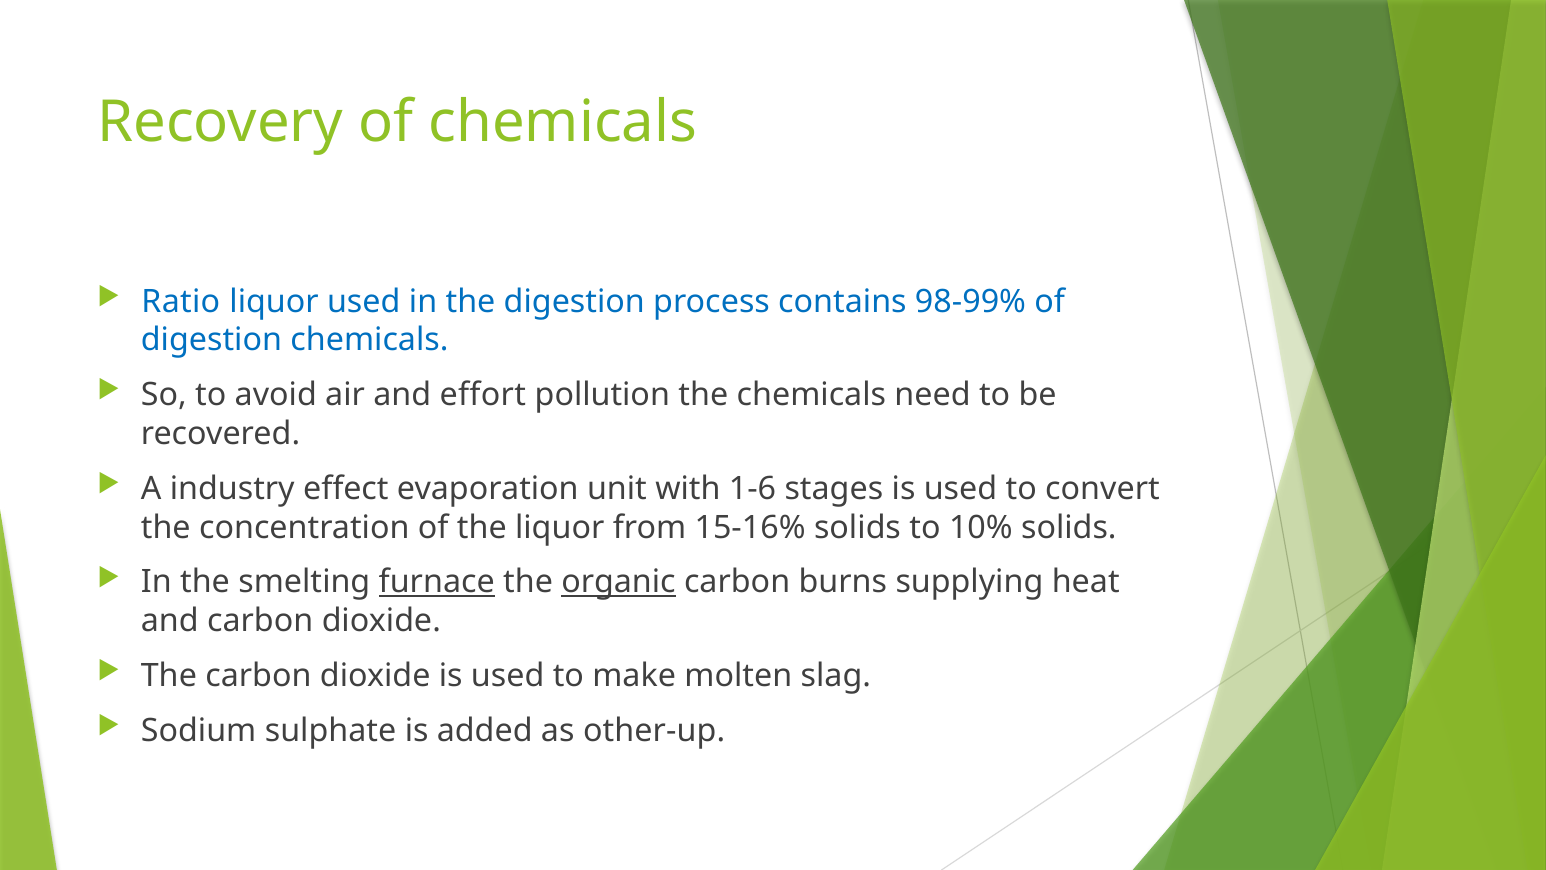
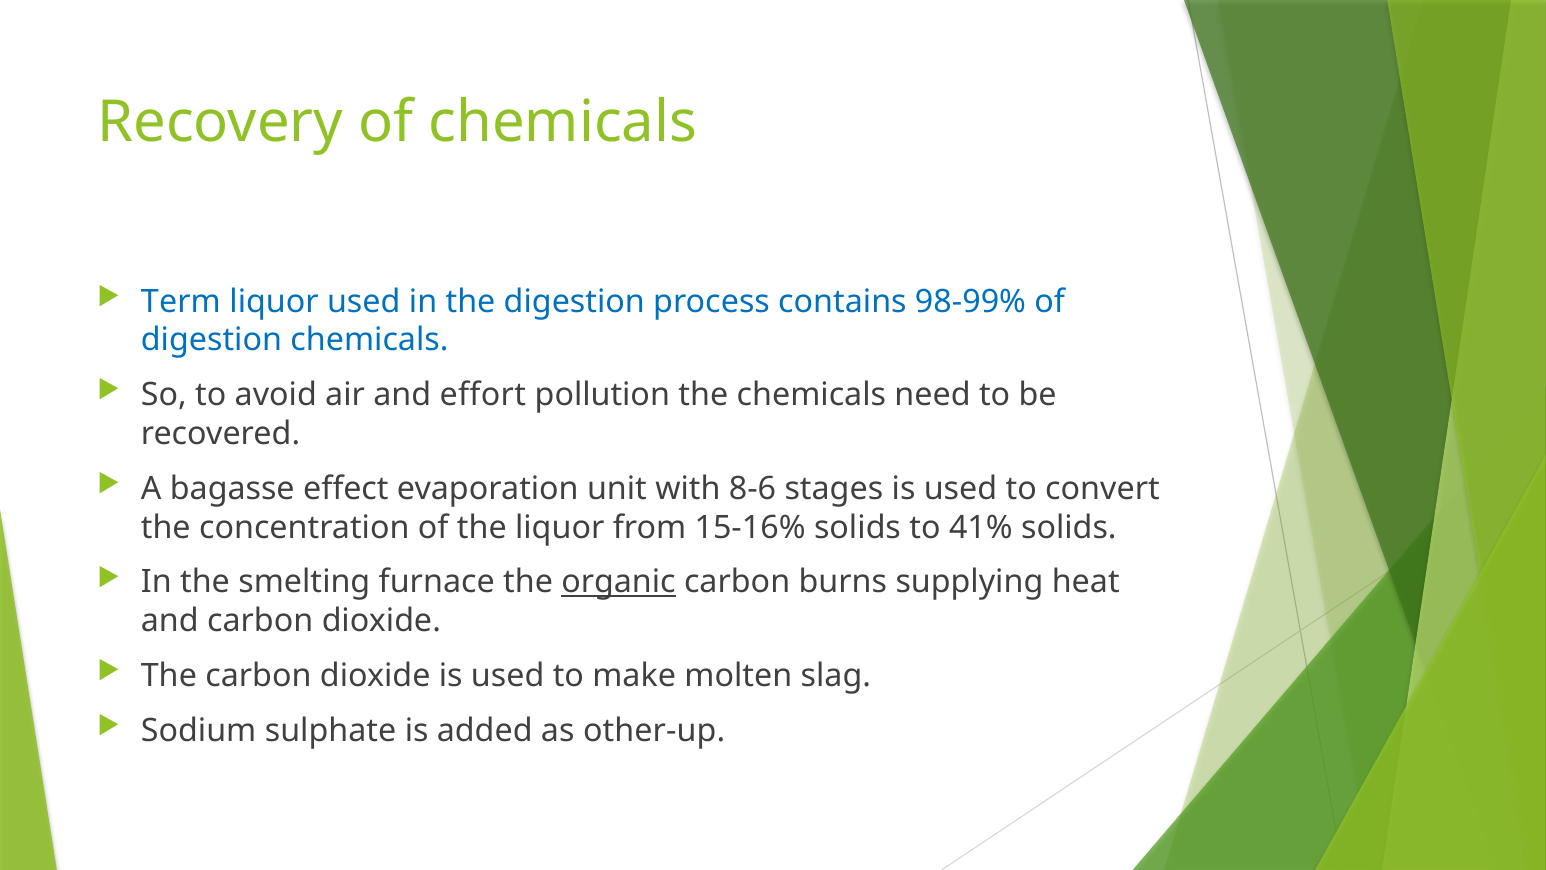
Ratio: Ratio -> Term
industry: industry -> bagasse
1-6: 1-6 -> 8-6
10%: 10% -> 41%
furnace underline: present -> none
